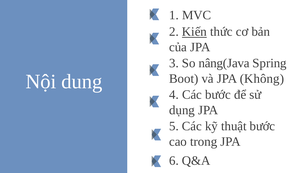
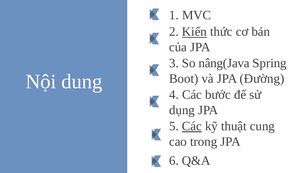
Không: Không -> Đường
Các at (192, 126) underline: none -> present
thuật bước: bước -> cung
